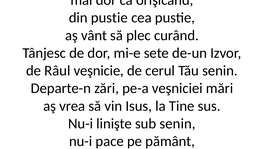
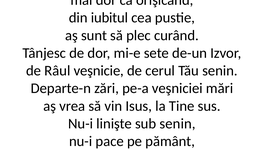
din pustie: pustie -> iubitul
aş vânt: vânt -> sunt
